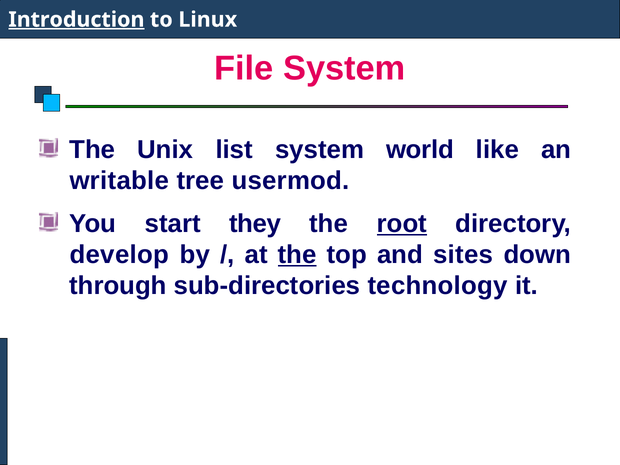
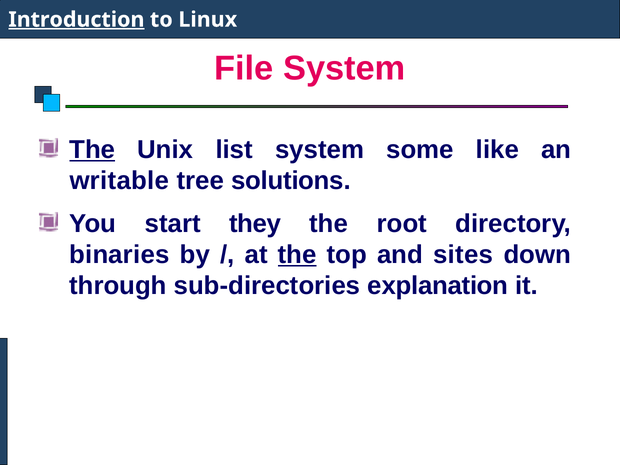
The at (92, 150) underline: none -> present
world: world -> some
usermod: usermod -> solutions
root underline: present -> none
develop: develop -> binaries
technology: technology -> explanation
